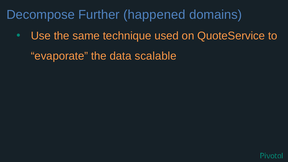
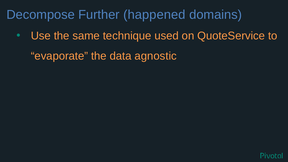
scalable: scalable -> agnostic
